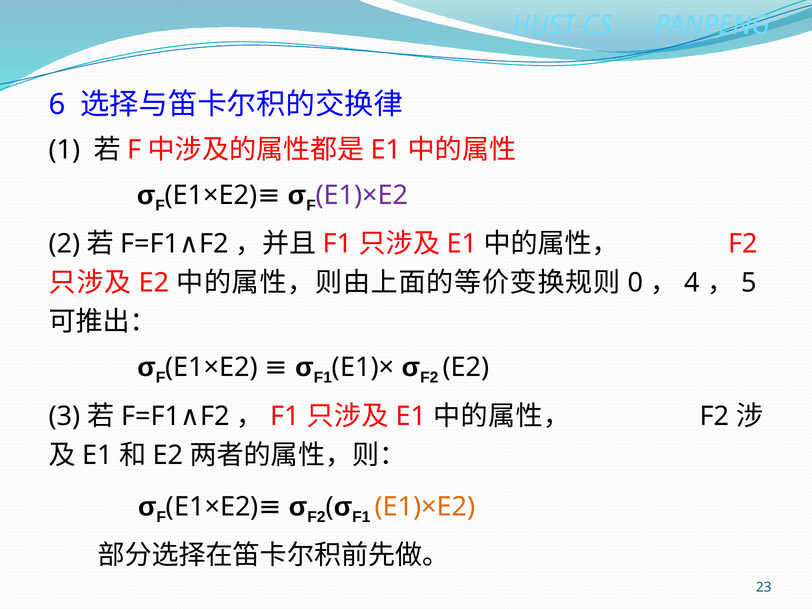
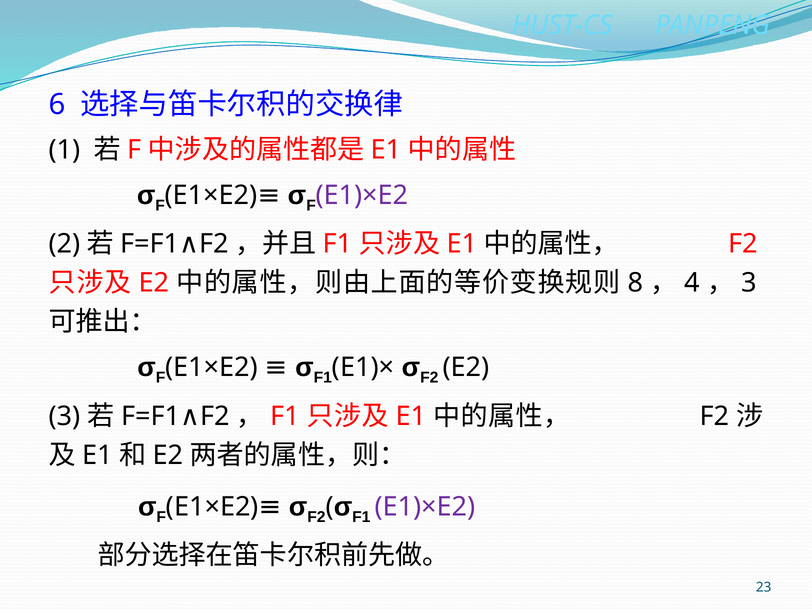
0: 0 -> 8
5 at (749, 283): 5 -> 3
E1)×E2 at (425, 507) colour: orange -> purple
